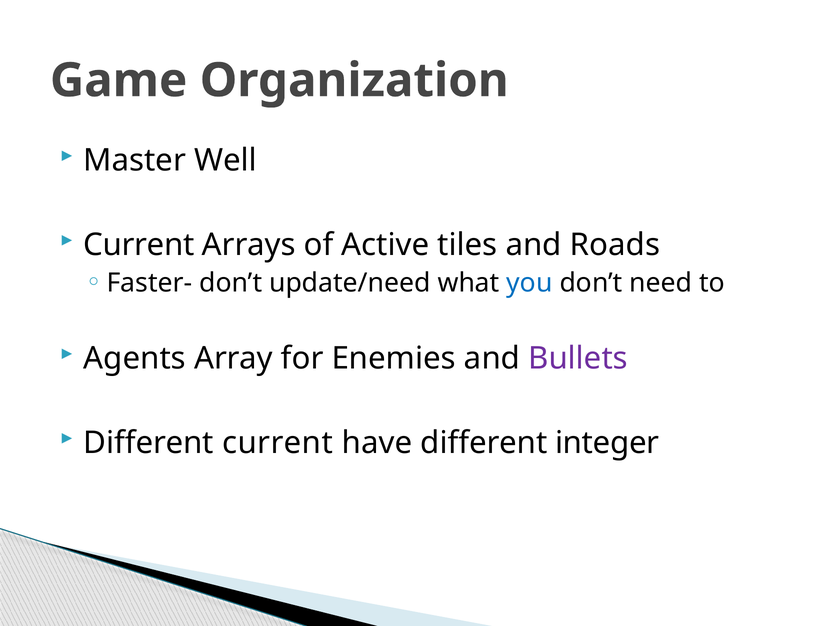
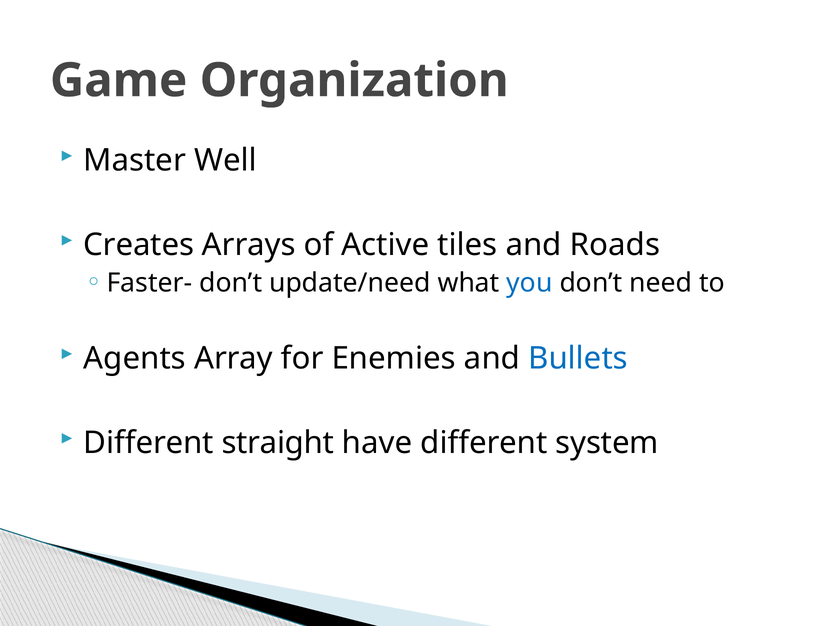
Current at (139, 245): Current -> Creates
Bullets colour: purple -> blue
Different current: current -> straight
integer: integer -> system
